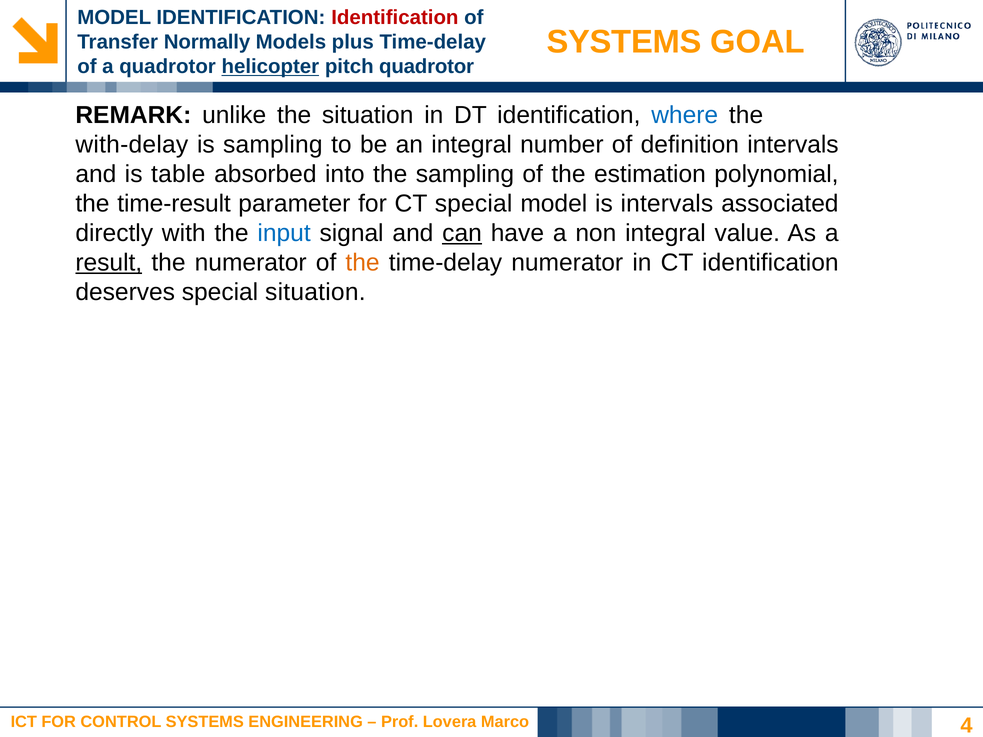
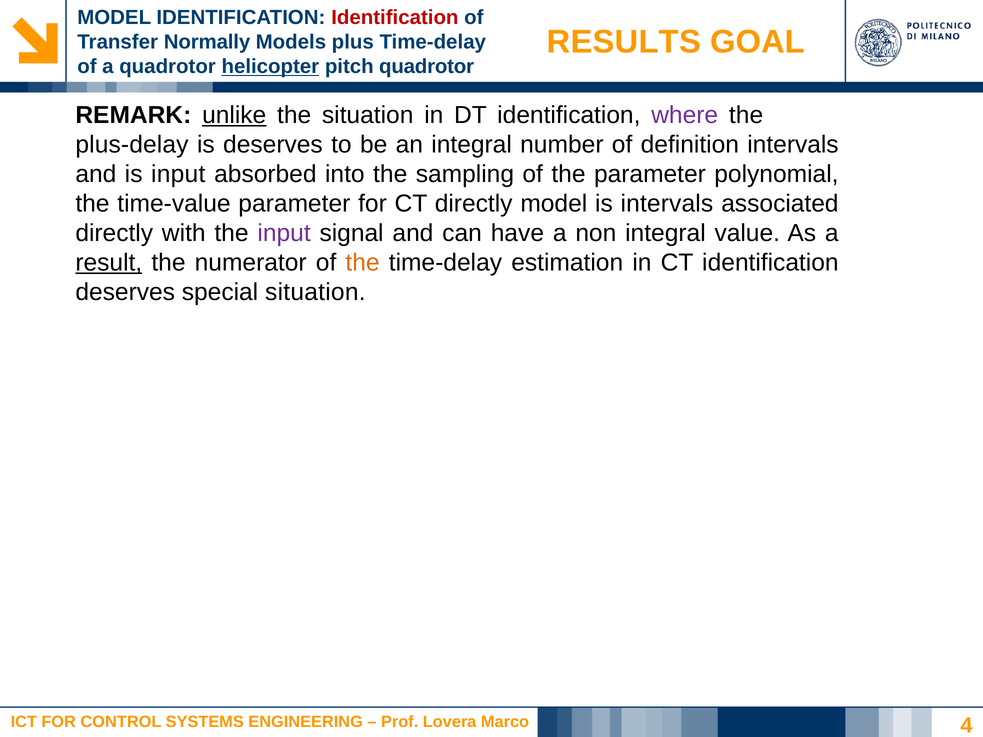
SYSTEMS at (624, 42): SYSTEMS -> RESULTS
unlike underline: none -> present
where colour: blue -> purple
with-delay: with-delay -> plus-delay
is sampling: sampling -> deserves
is table: table -> input
the estimation: estimation -> parameter
time-result: time-result -> time-value
CT special: special -> directly
input at (284, 233) colour: blue -> purple
can underline: present -> none
time-delay numerator: numerator -> estimation
